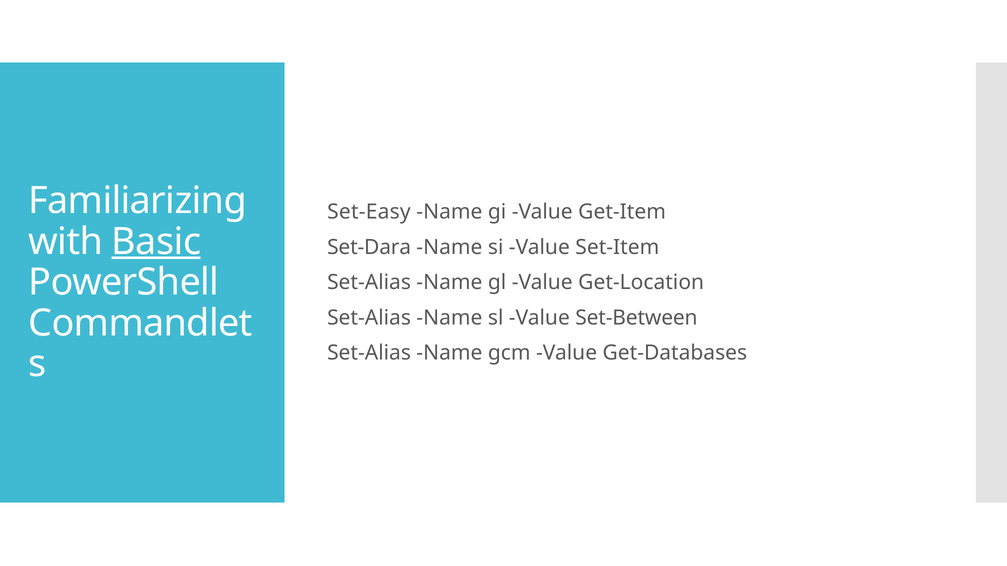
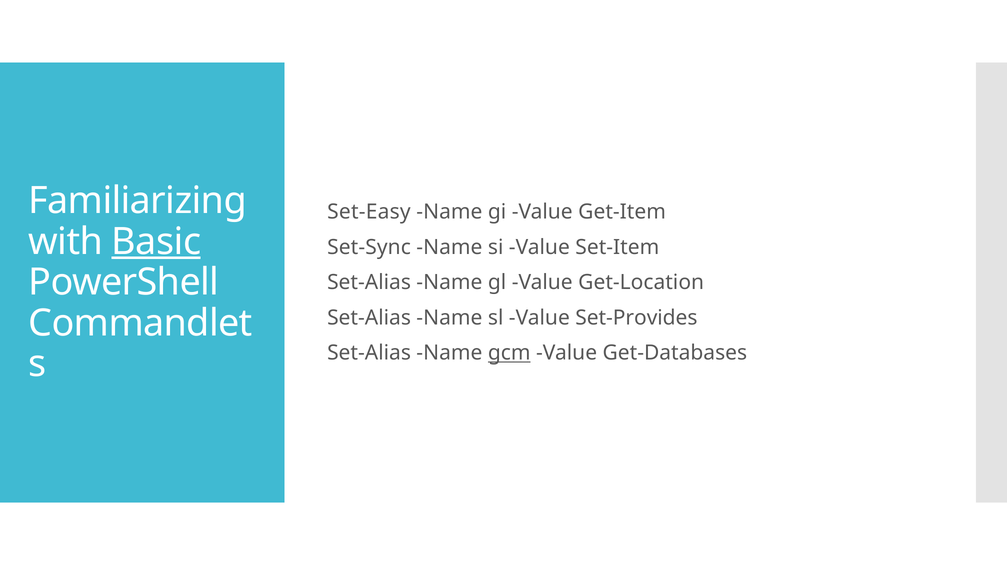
Set-Dara: Set-Dara -> Set-Sync
Set-Between: Set-Between -> Set-Provides
gcm underline: none -> present
